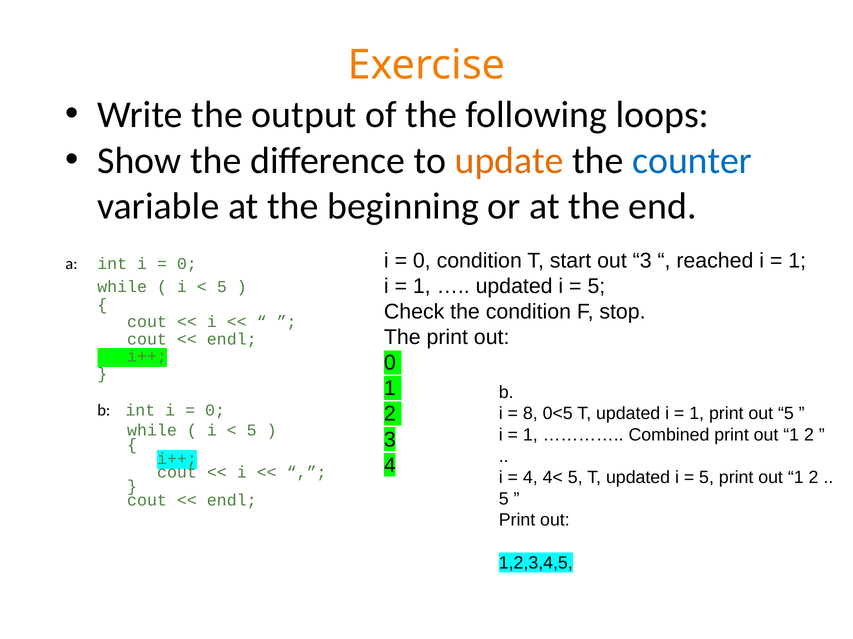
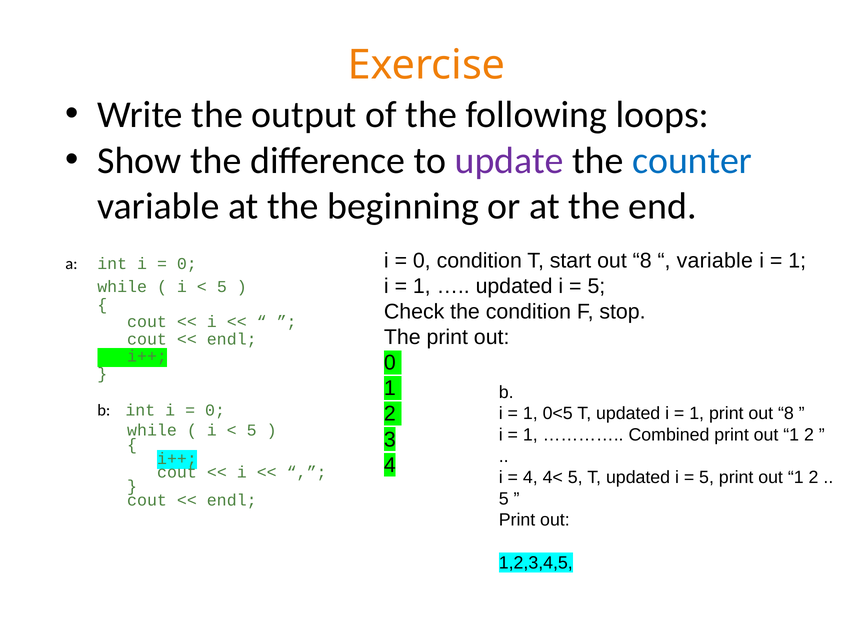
update colour: orange -> purple
3 at (642, 261): 3 -> 8
reached at (715, 261): reached -> variable
8 at (530, 414): 8 -> 1
print out 5: 5 -> 8
